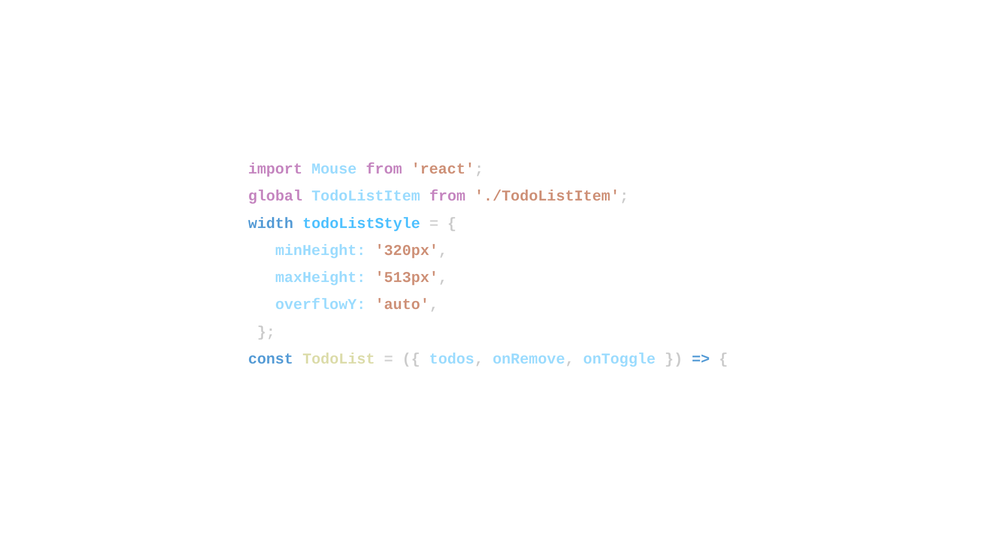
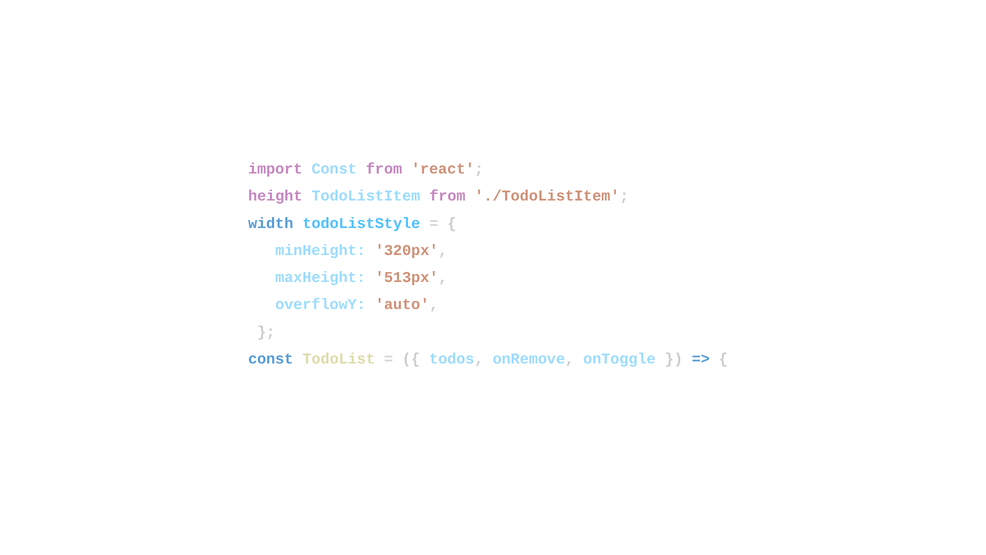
import Mouse: Mouse -> Const
global: global -> height
